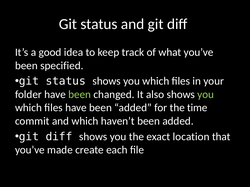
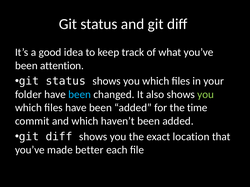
specified: specified -> attention
been at (80, 95) colour: light green -> light blue
create: create -> better
